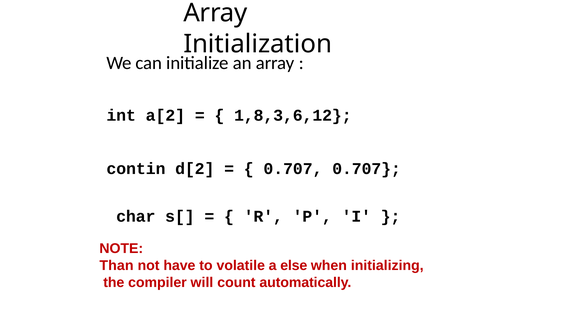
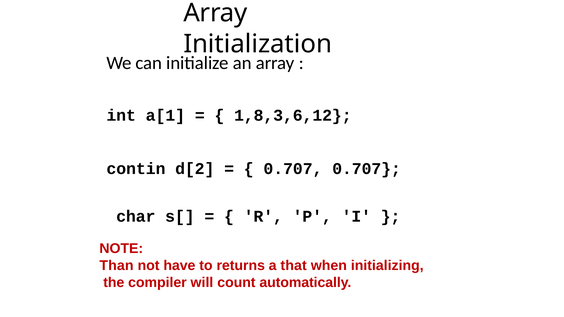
a[2: a[2 -> a[1
volatile: volatile -> returns
else: else -> that
